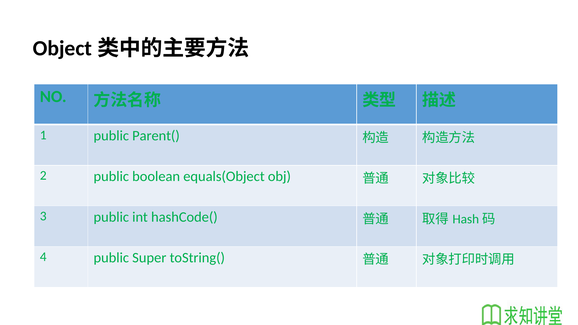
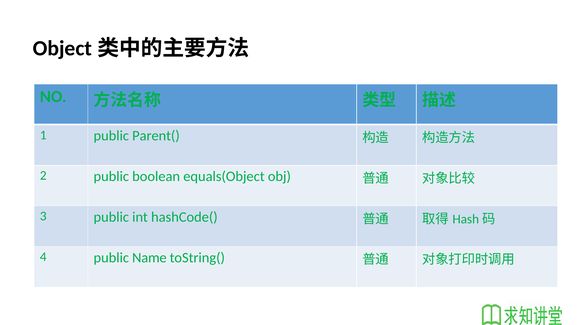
Super: Super -> Name
